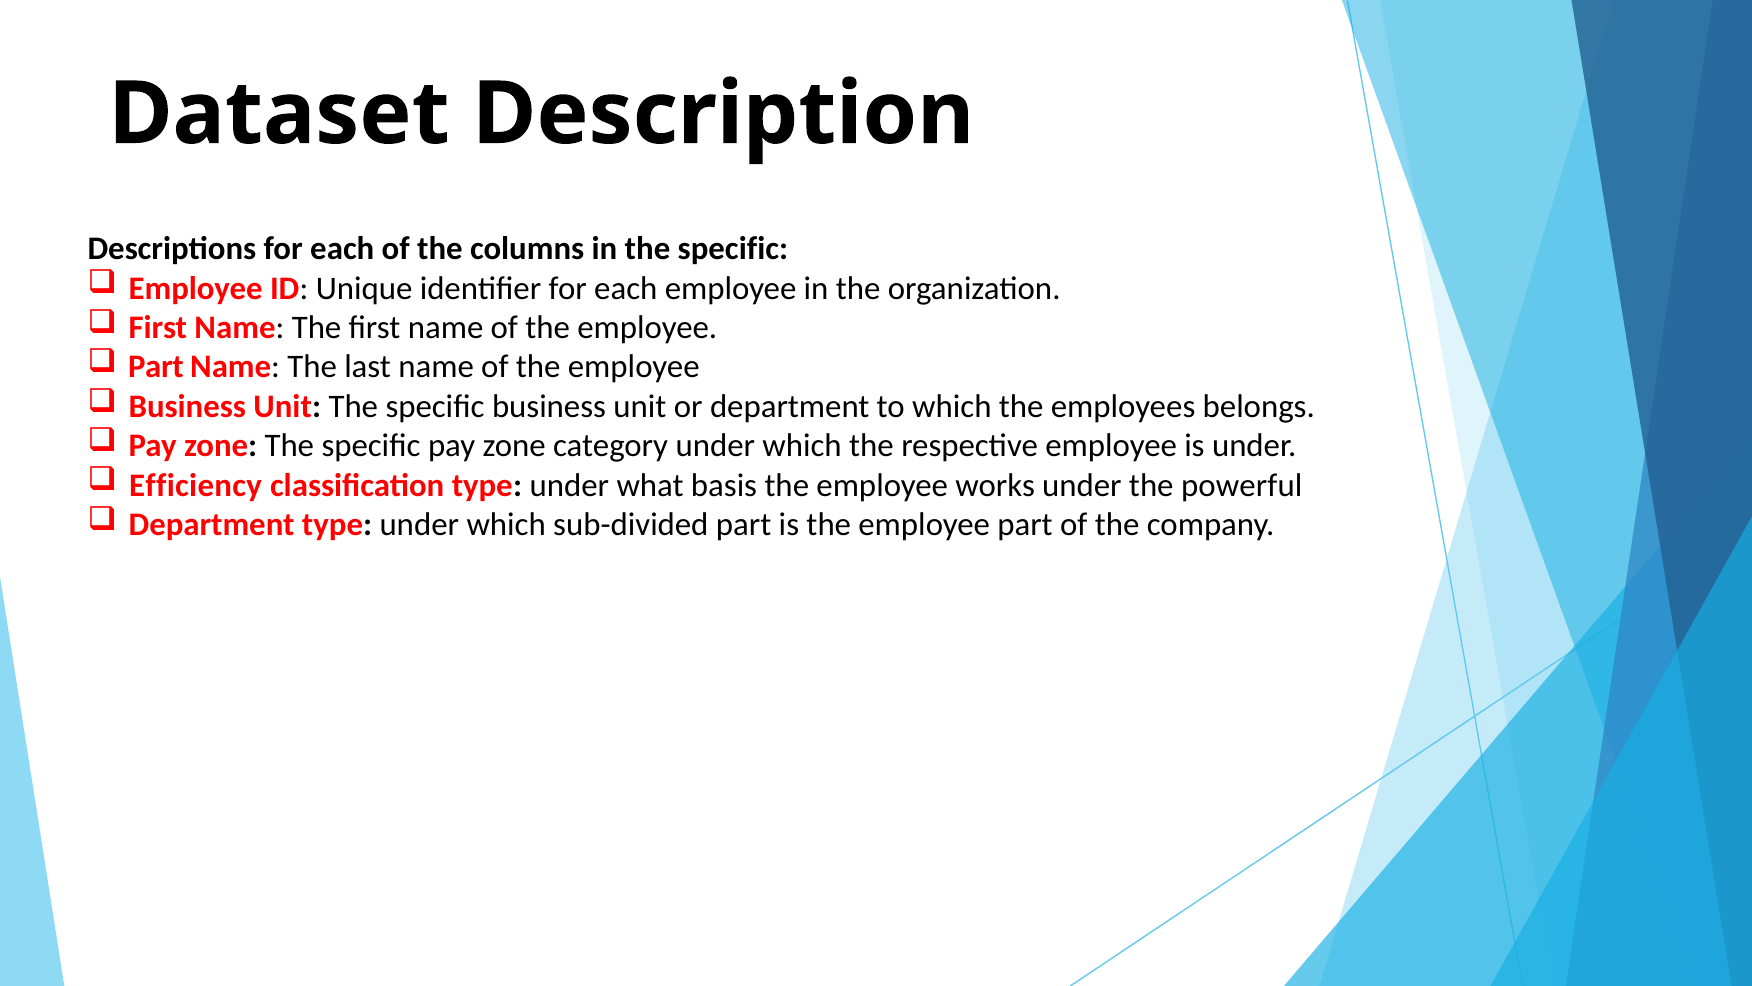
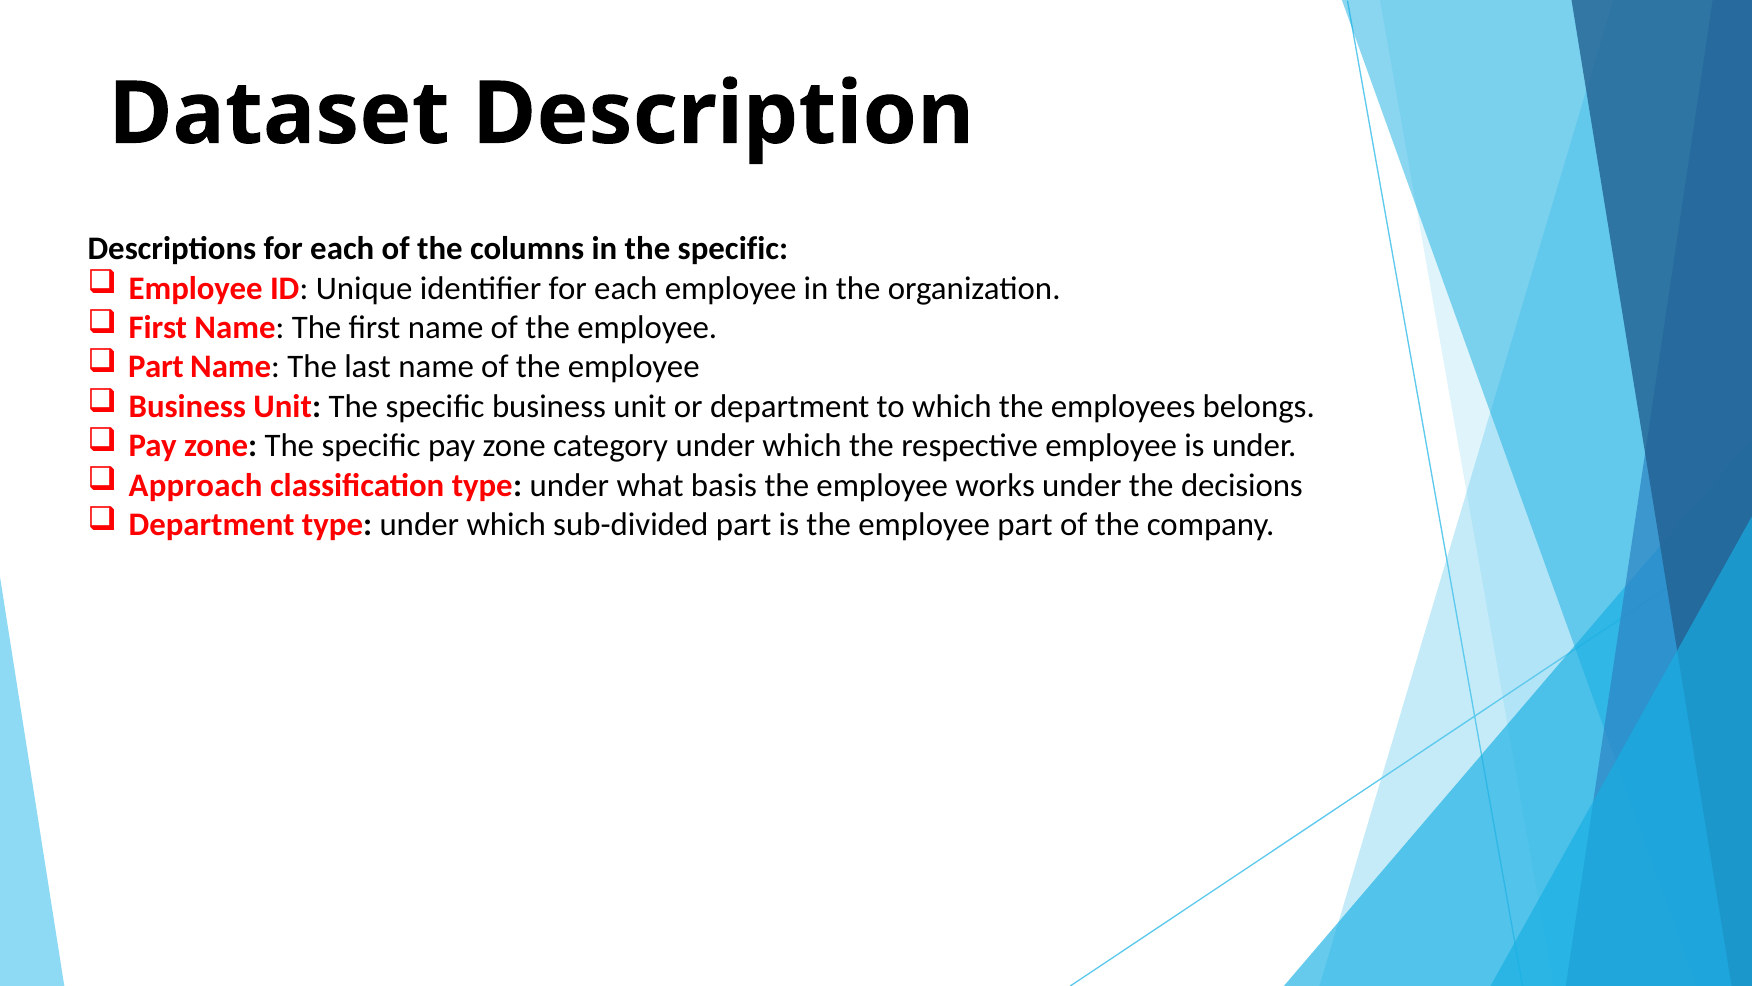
Efficiency: Efficiency -> Approach
powerful: powerful -> decisions
